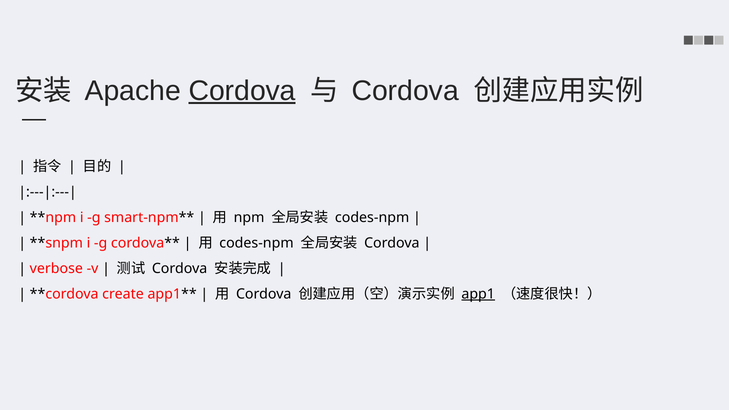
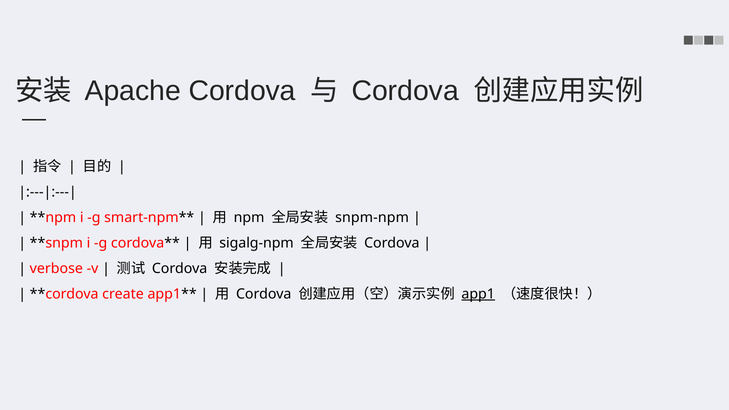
Cordova at (242, 91) underline: present -> none
codes-npm at (372, 218): codes-npm -> snpm-npm
codes-npm at (256, 243): codes-npm -> sigalg-npm
